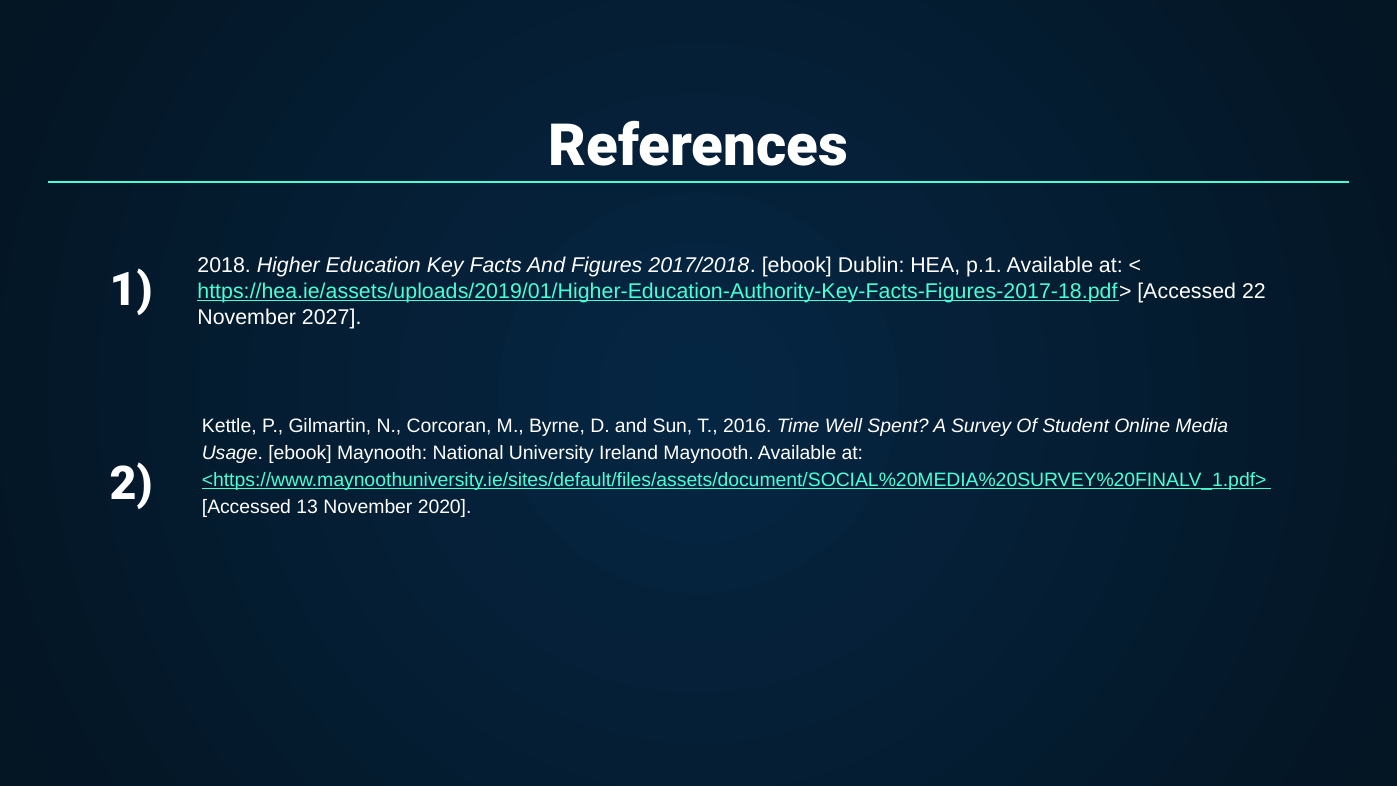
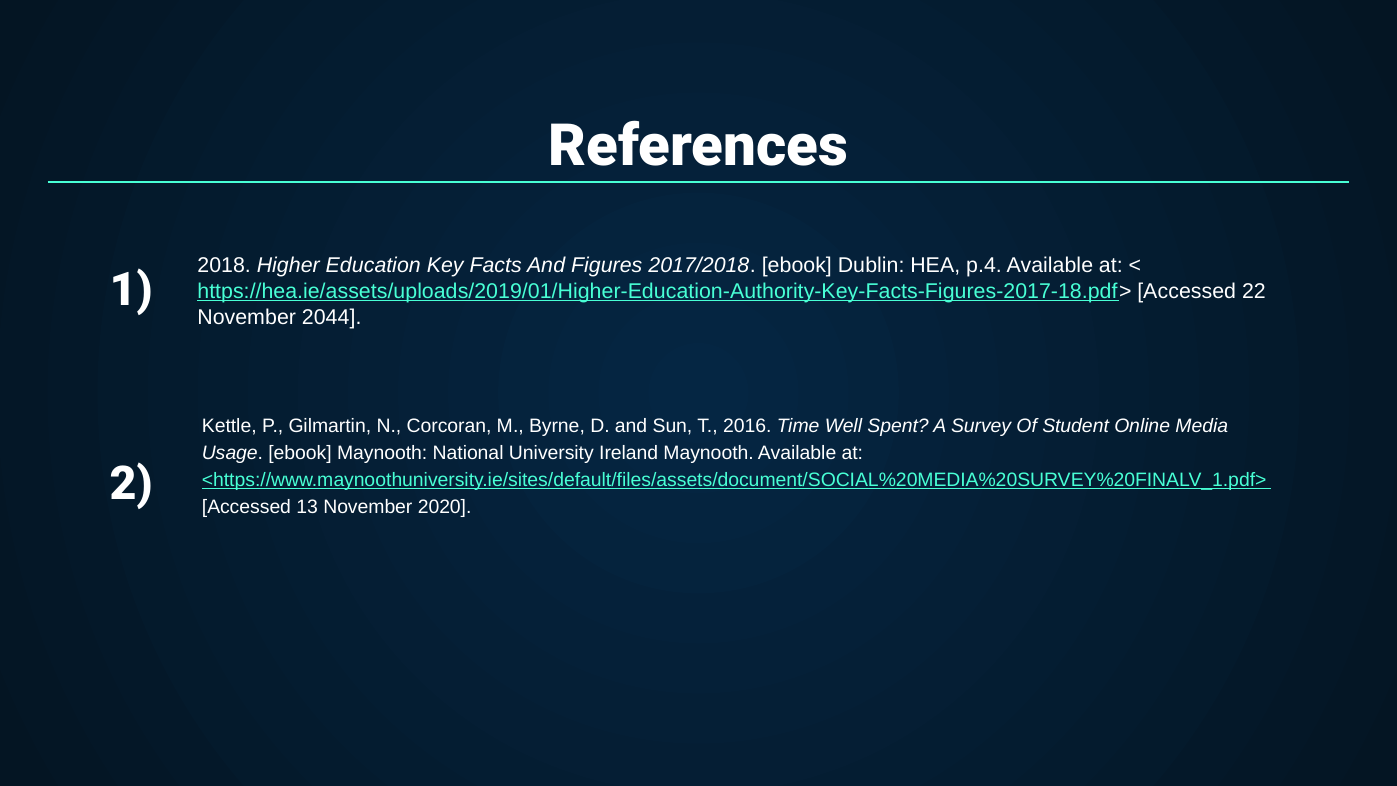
p.1: p.1 -> p.4
2027: 2027 -> 2044
